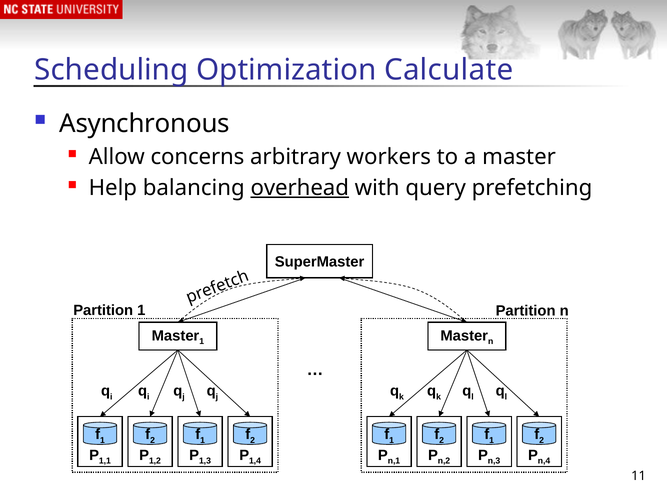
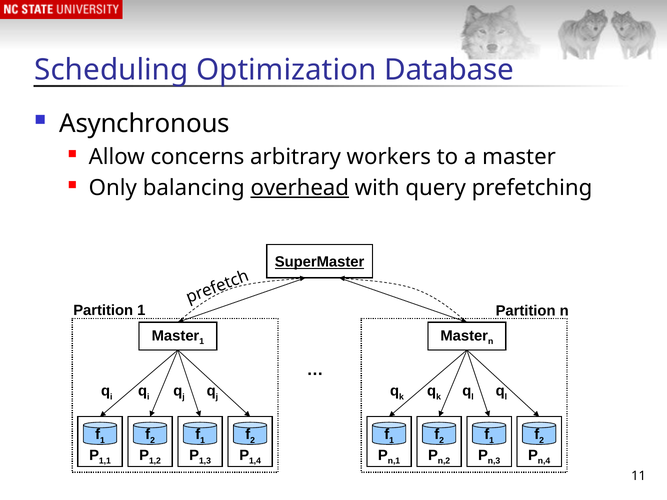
Calculate: Calculate -> Database
Help: Help -> Only
SuperMaster underline: none -> present
